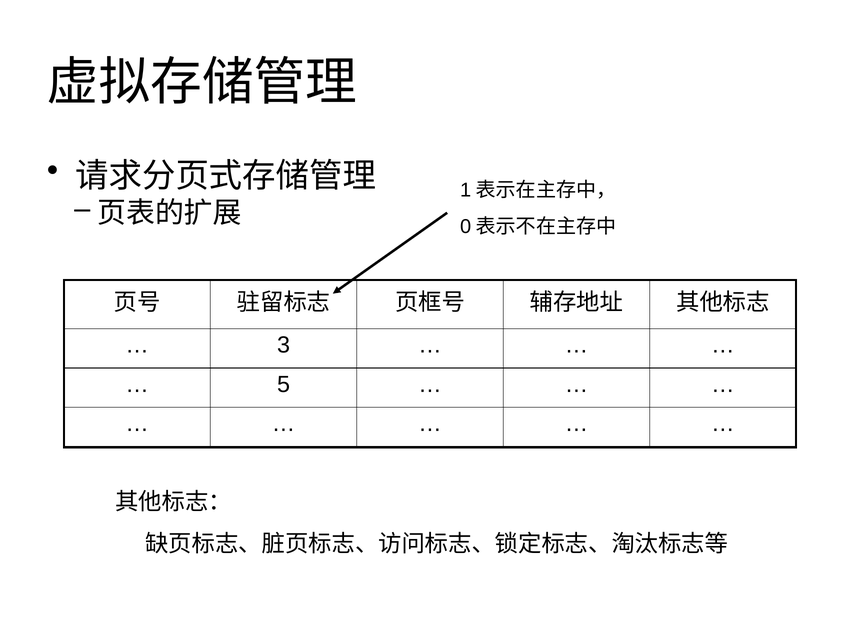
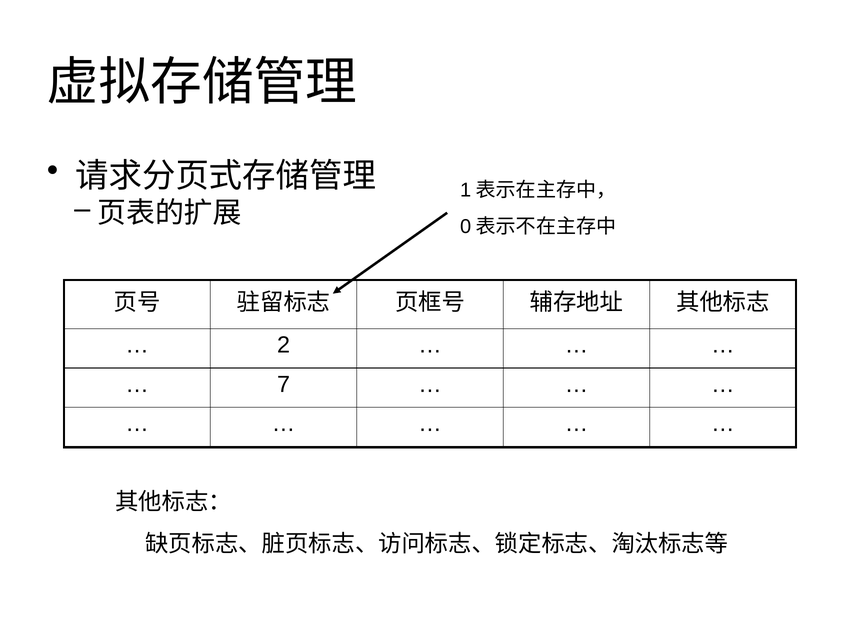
3: 3 -> 2
5: 5 -> 7
